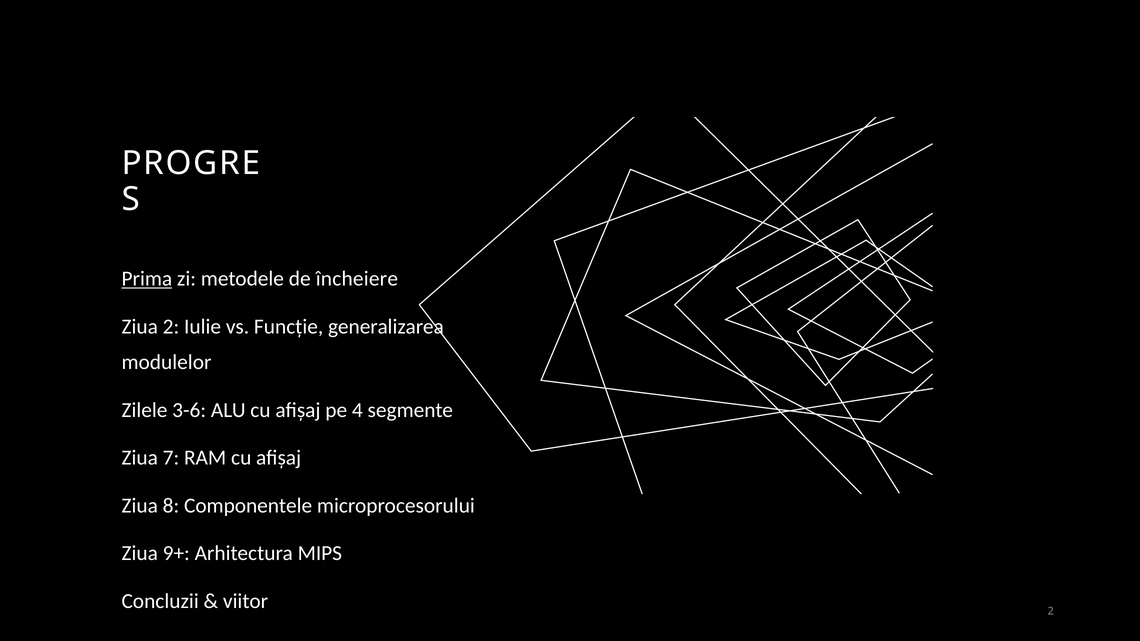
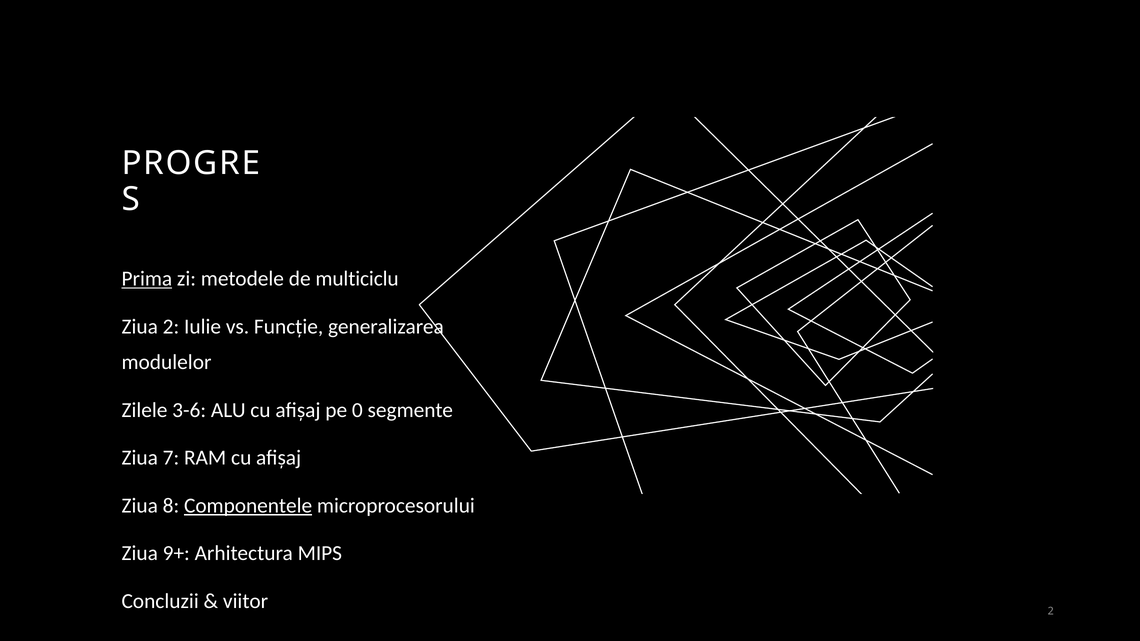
încheiere: încheiere -> multiciclu
4: 4 -> 0
Componentele underline: none -> present
